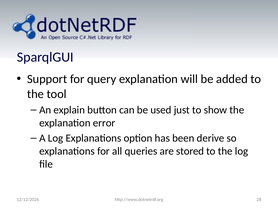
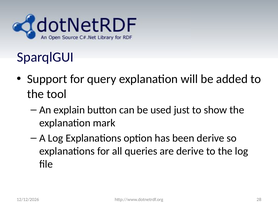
error: error -> mark
are stored: stored -> derive
